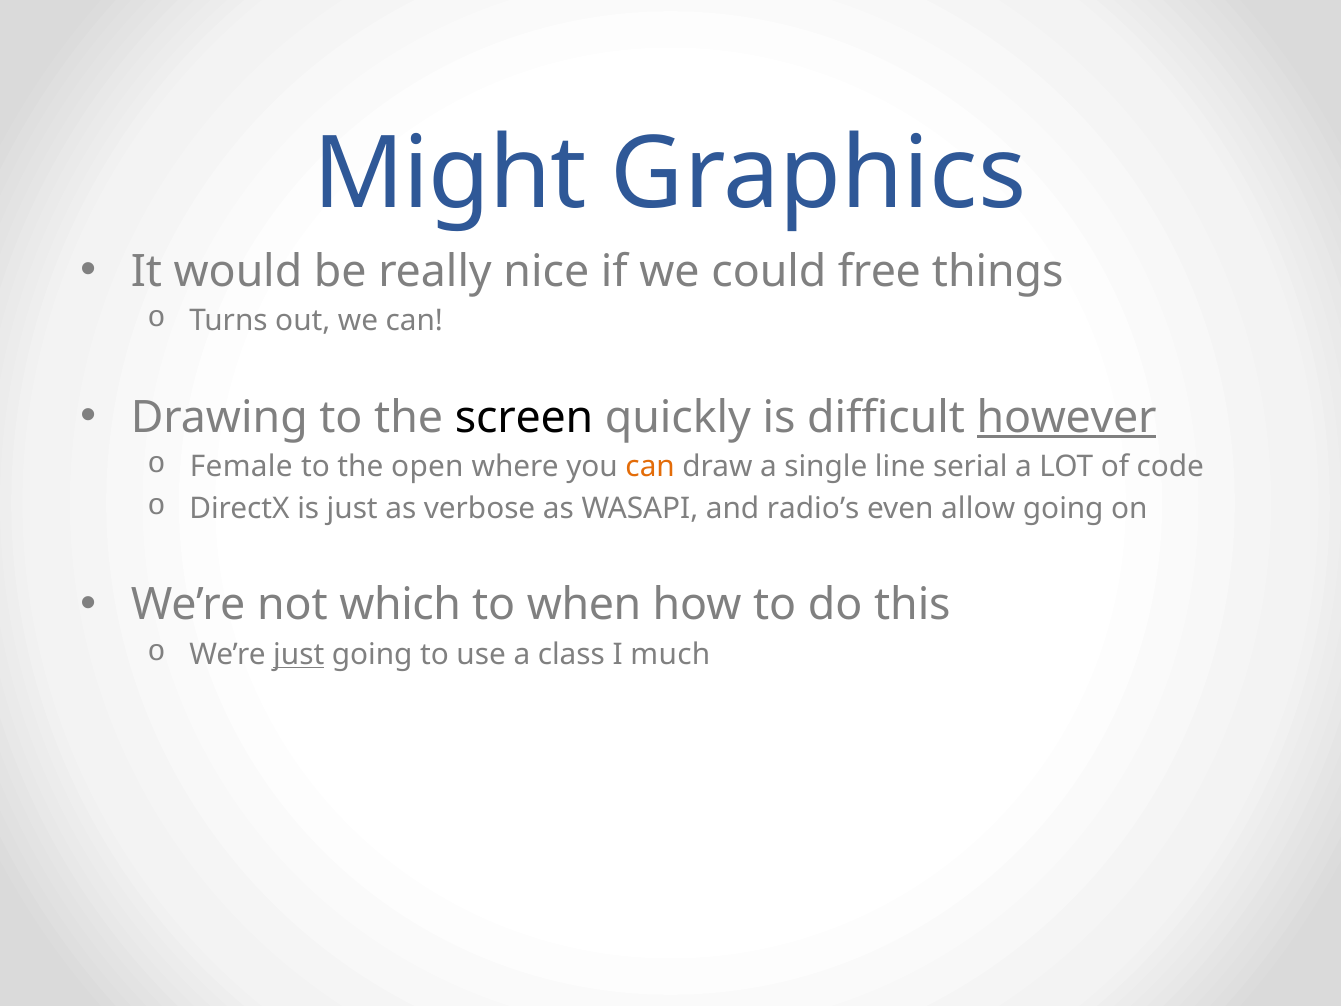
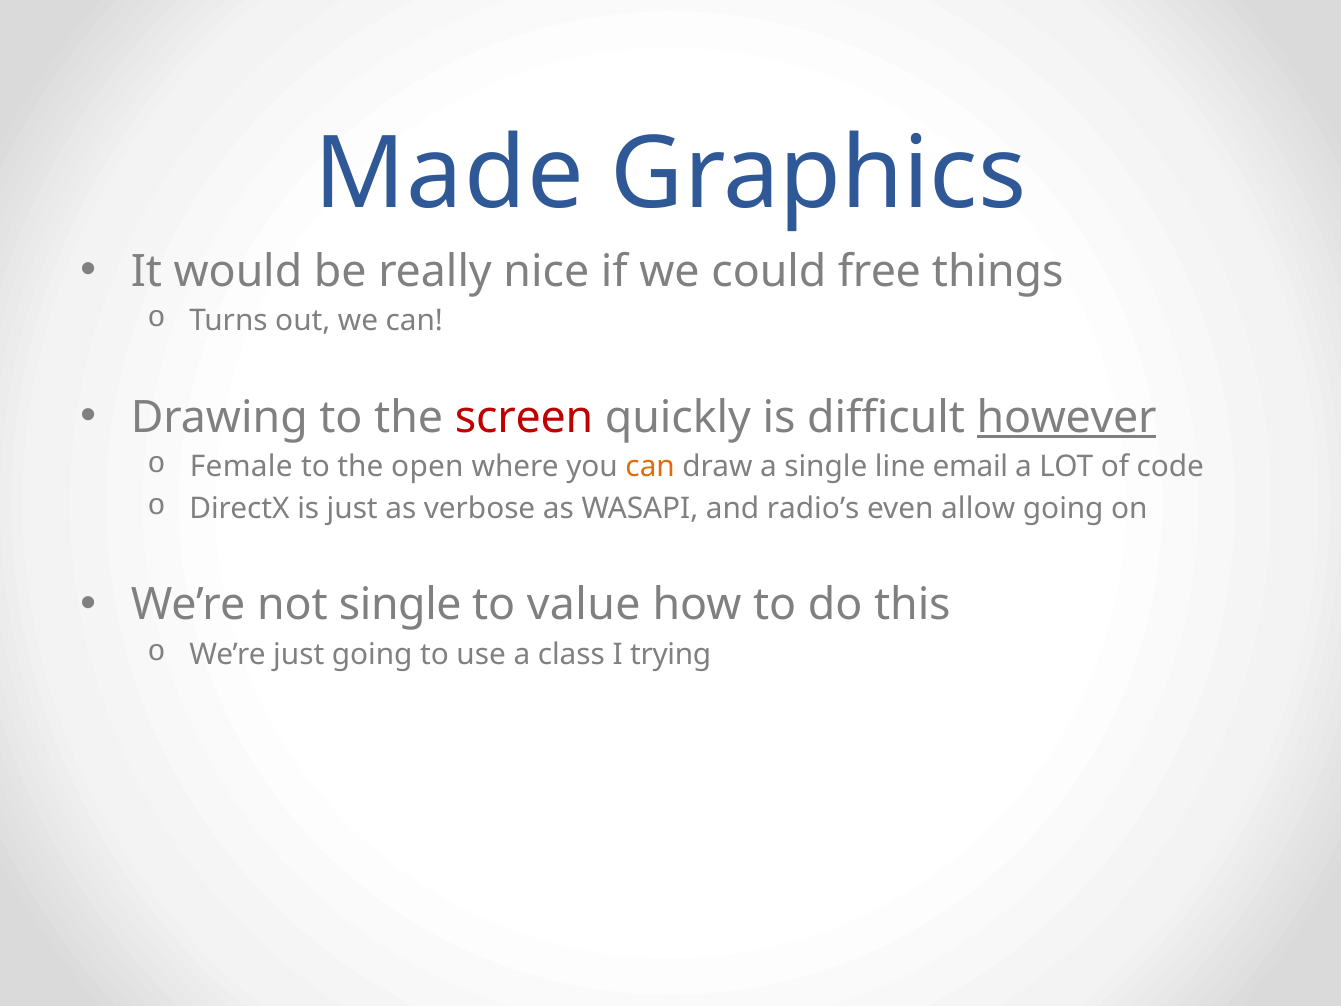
Might: Might -> Made
screen colour: black -> red
serial: serial -> email
not which: which -> single
when: when -> value
just at (299, 655) underline: present -> none
much: much -> trying
